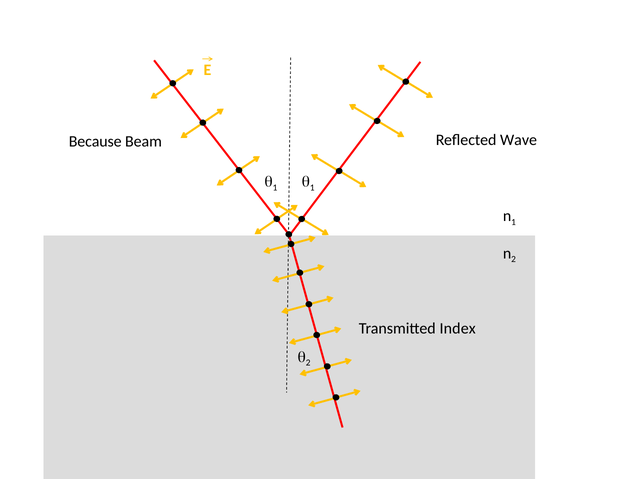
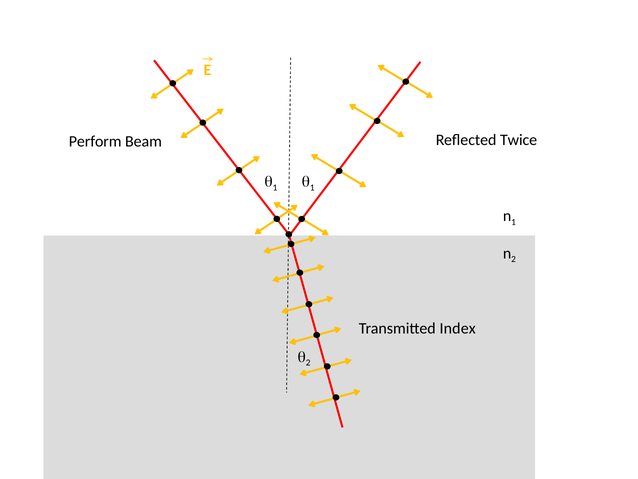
Because: Because -> Perform
Wave: Wave -> Twice
